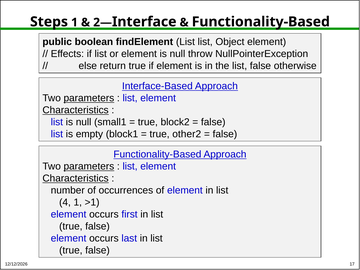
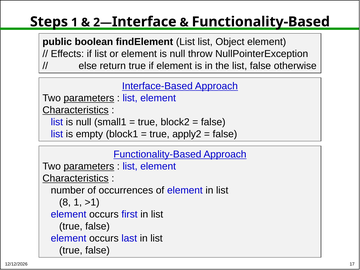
other2: other2 -> apply2
4: 4 -> 8
